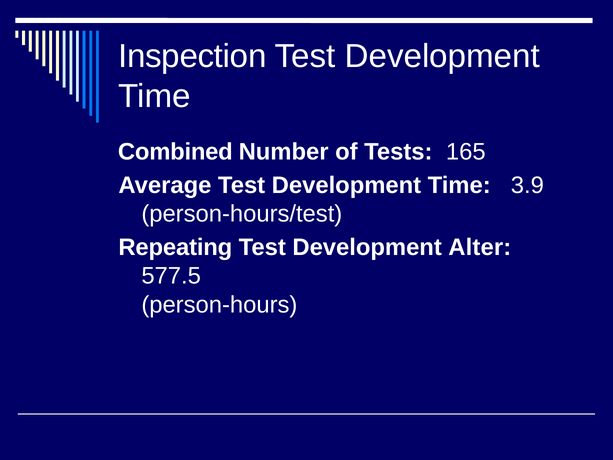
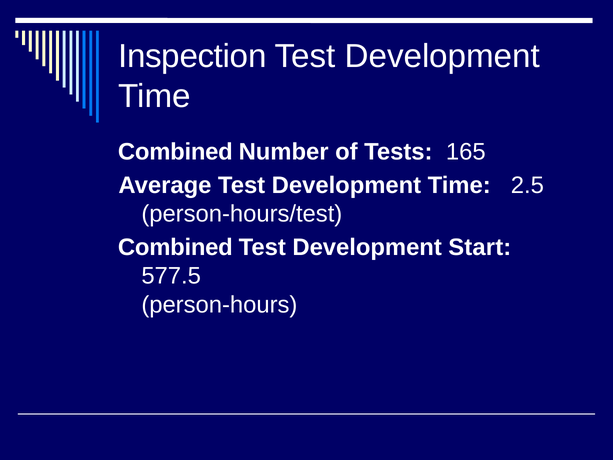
3.9: 3.9 -> 2.5
Repeating at (175, 247): Repeating -> Combined
Alter: Alter -> Start
